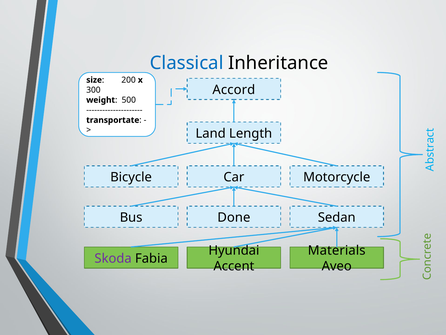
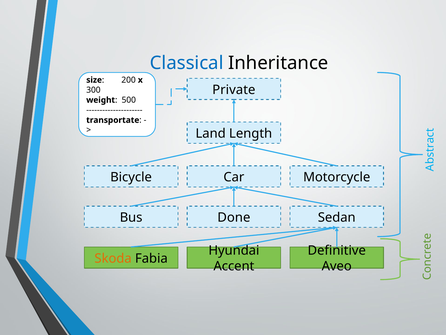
Accord: Accord -> Private
Materials: Materials -> Definitive
Skoda colour: purple -> orange
